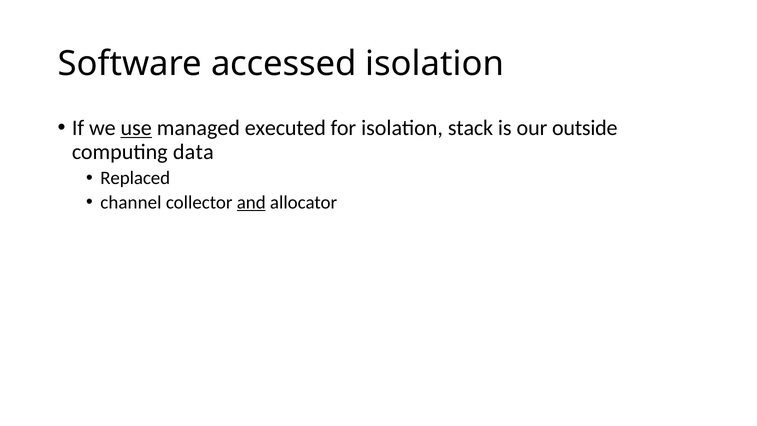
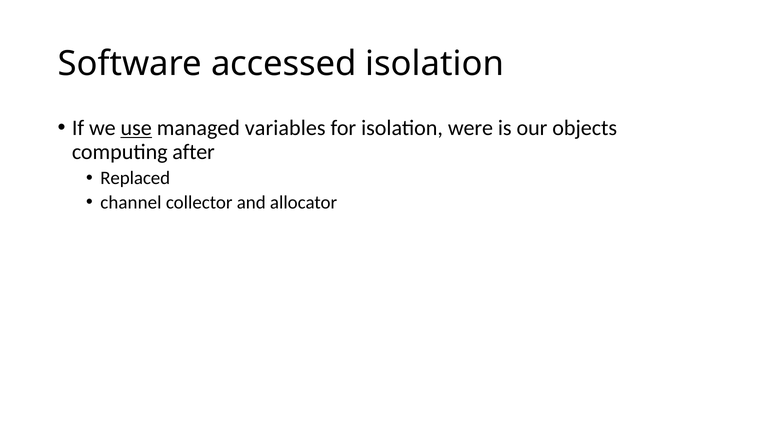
executed: executed -> variables
stack: stack -> were
outside: outside -> objects
data: data -> after
and underline: present -> none
